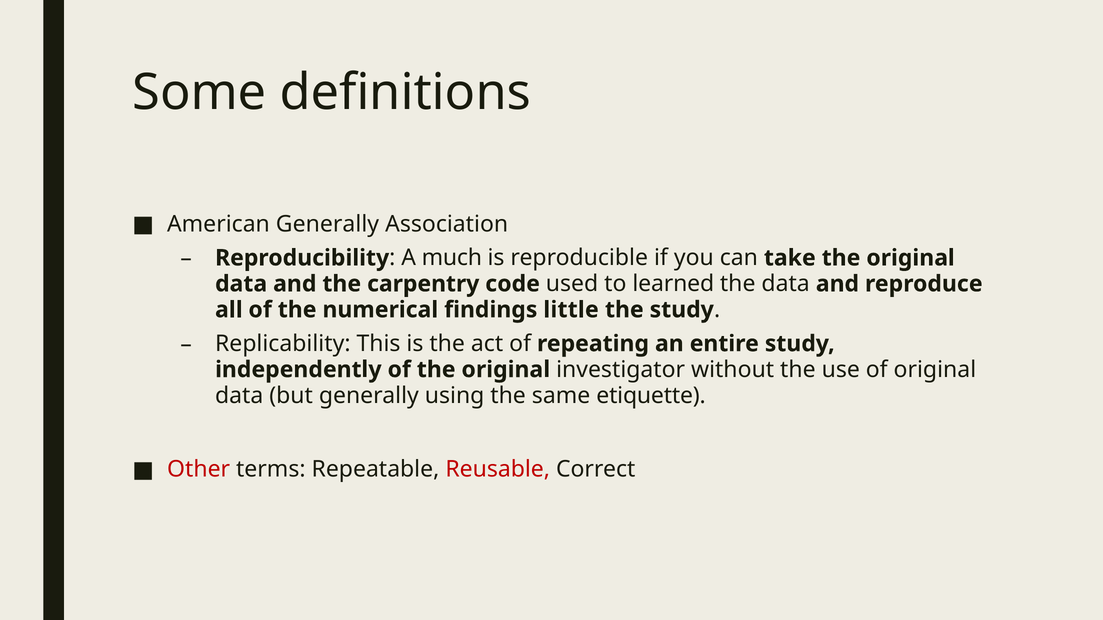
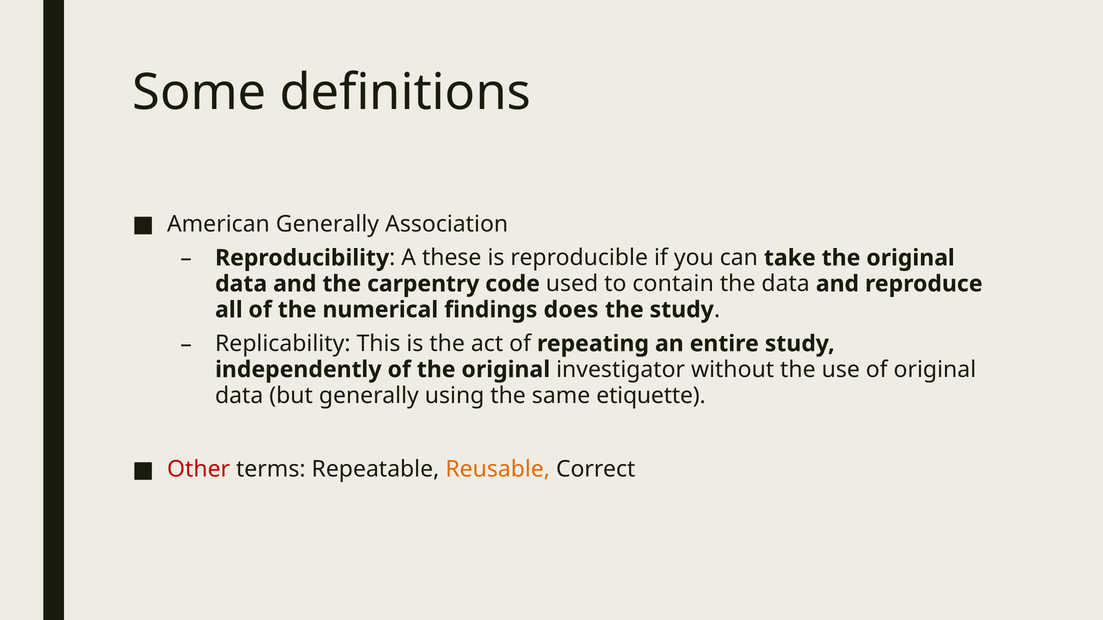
much: much -> these
learned: learned -> contain
little: little -> does
Reusable colour: red -> orange
